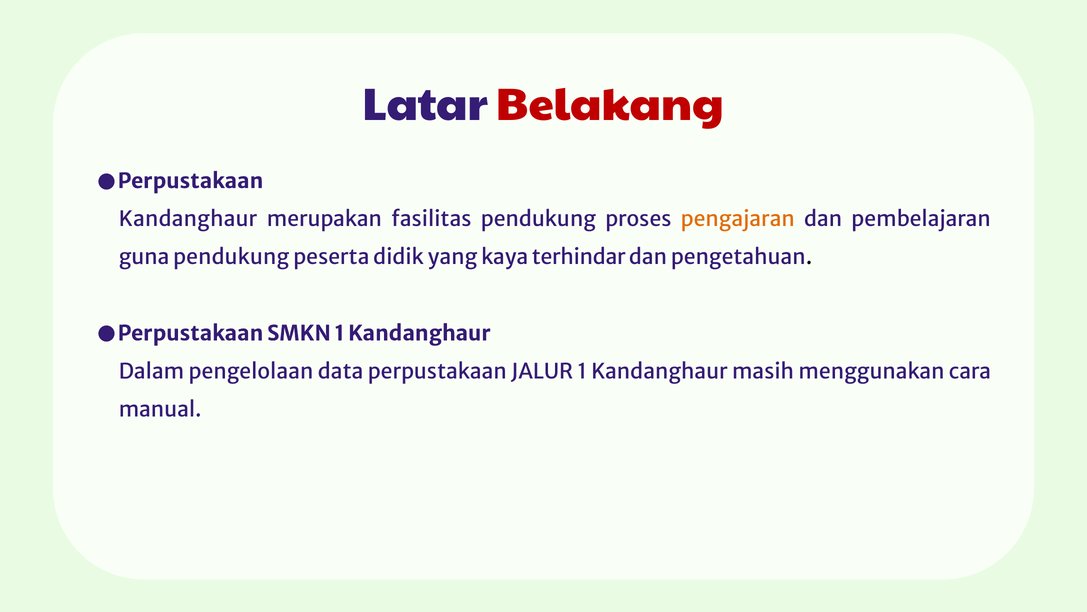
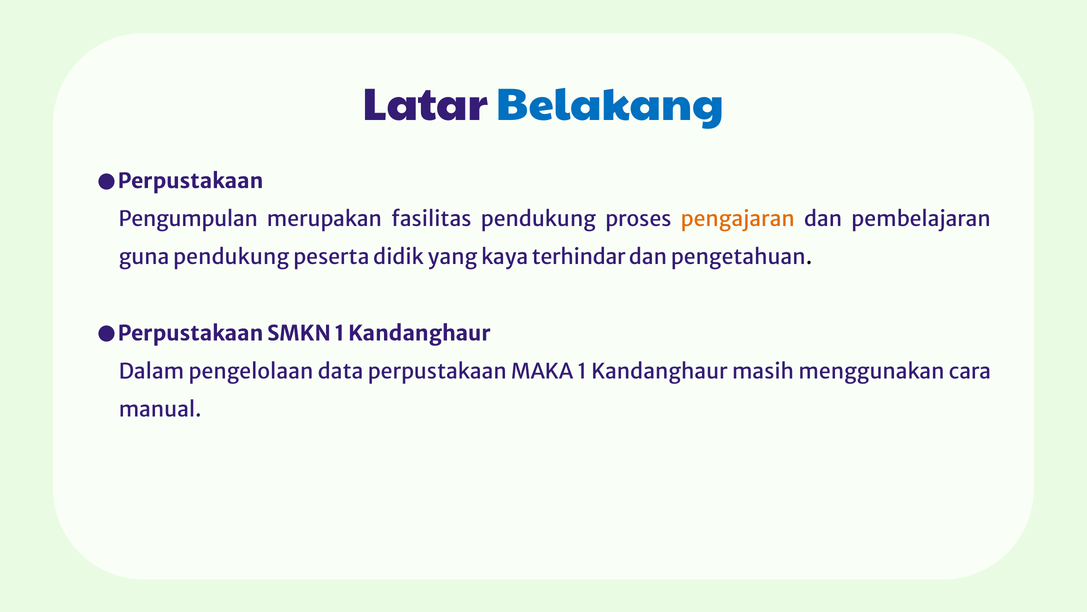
Belakang colour: red -> blue
Kandanghaur at (188, 219): Kandanghaur -> Pengumpulan
JALUR: JALUR -> MAKA
